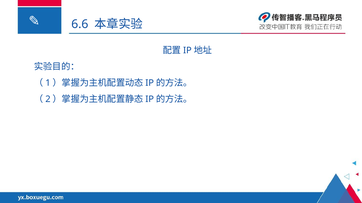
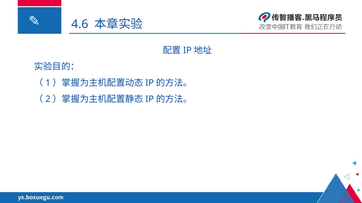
6.6: 6.6 -> 4.6
